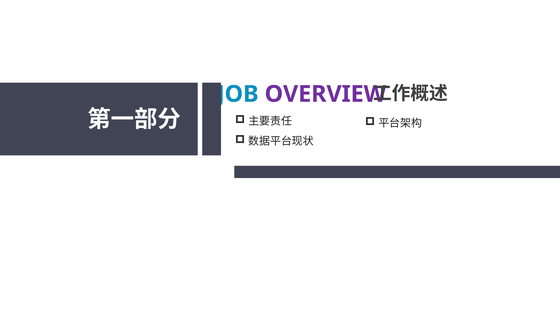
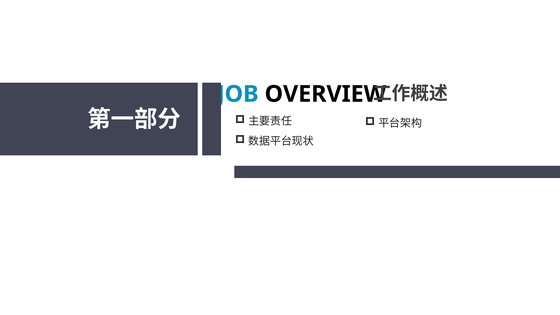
OVERVIEW colour: purple -> black
